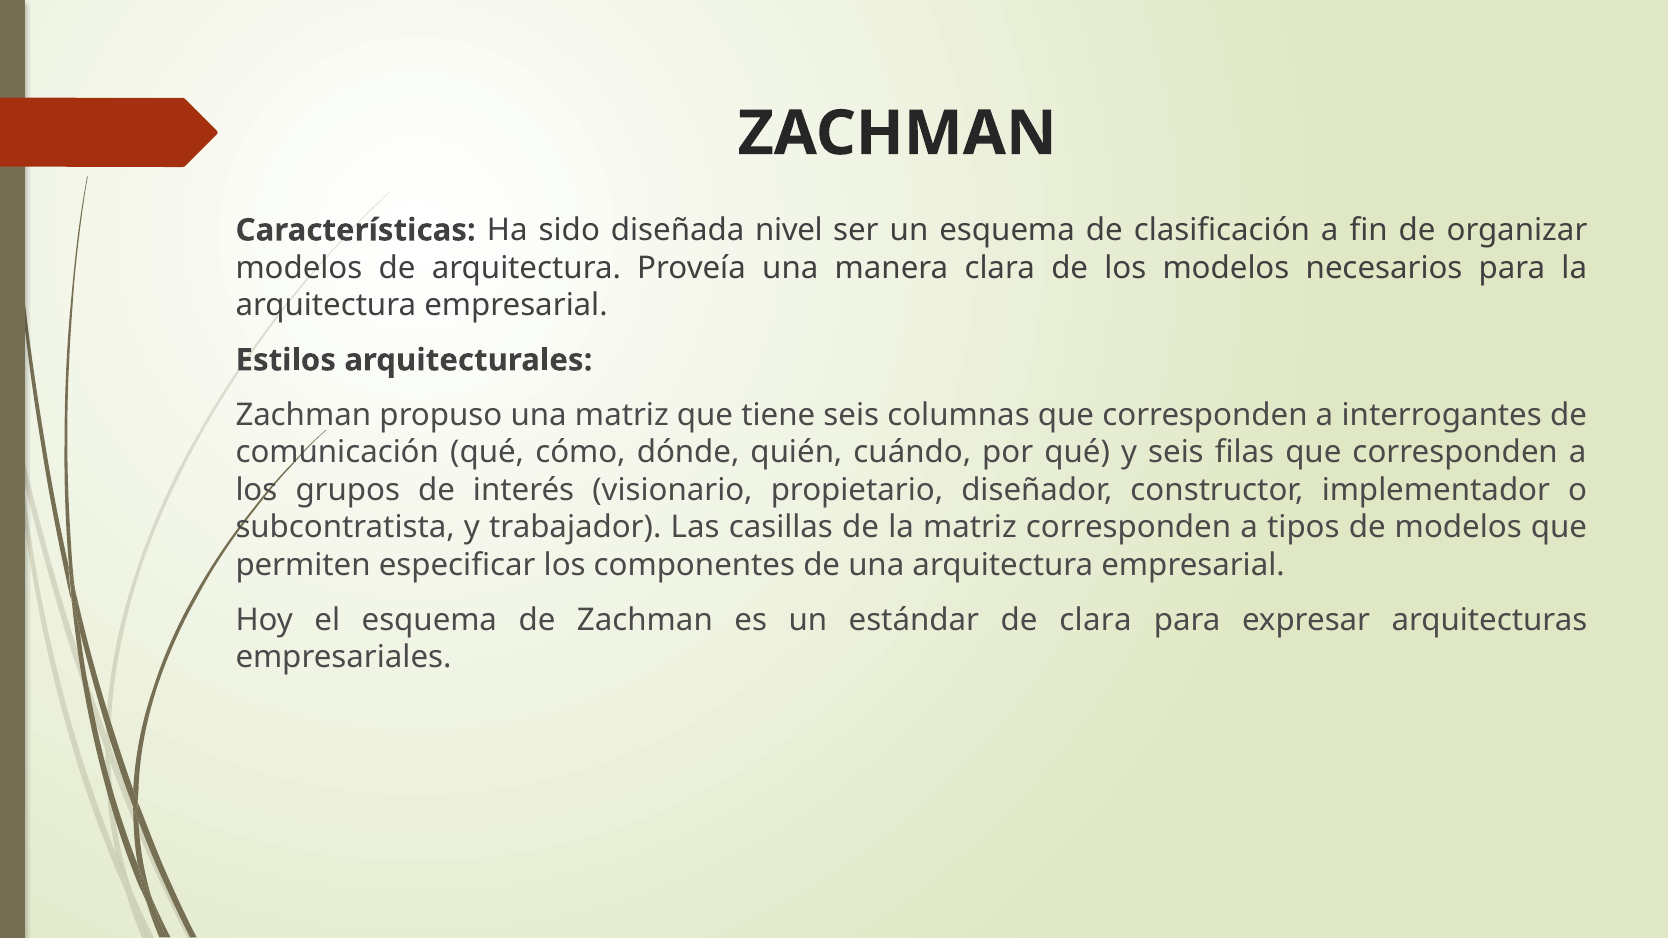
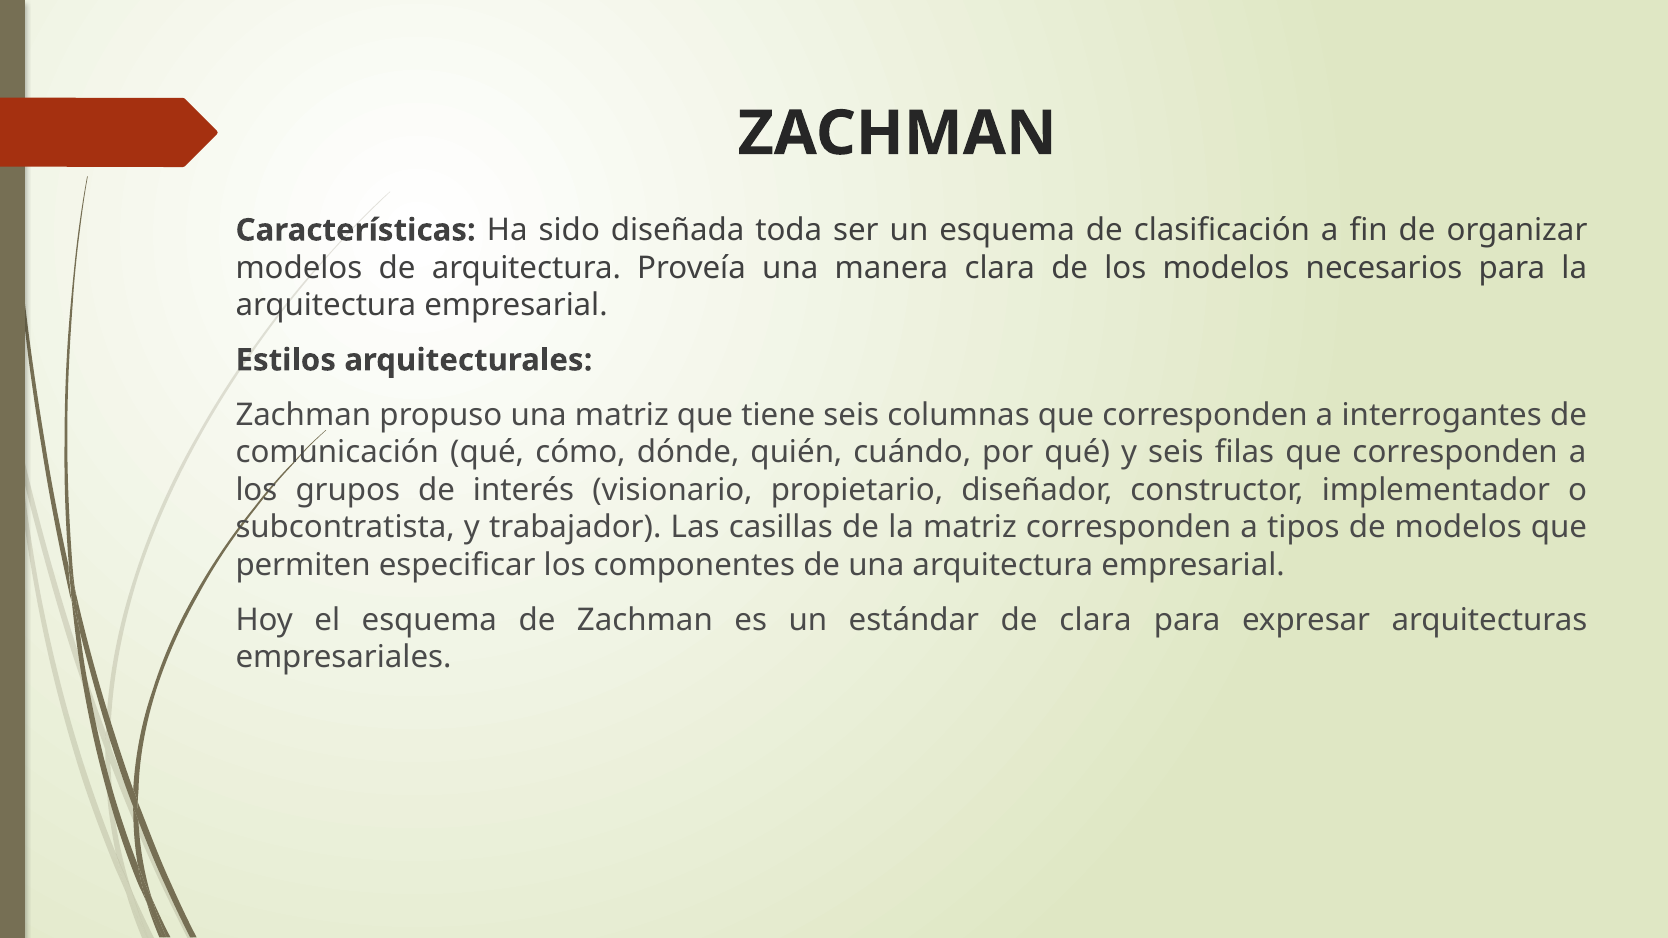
nivel: nivel -> toda
